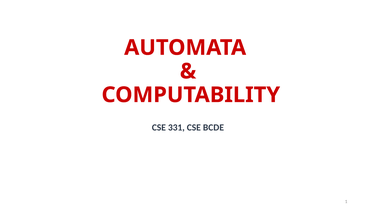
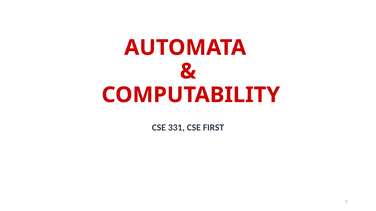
BCDE: BCDE -> FIRST
